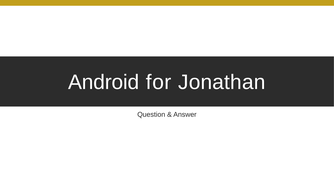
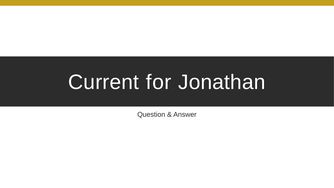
Android: Android -> Current
